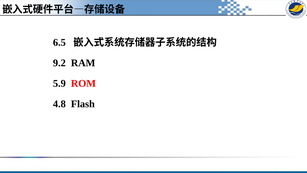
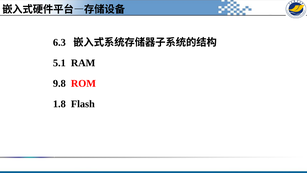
6.5: 6.5 -> 6.3
9.2: 9.2 -> 5.1
5.9: 5.9 -> 9.8
4.8: 4.8 -> 1.8
